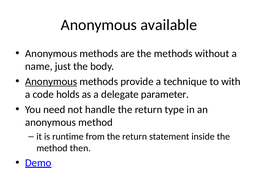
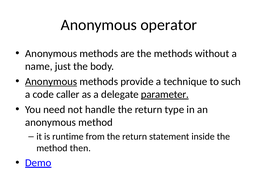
available: available -> operator
with: with -> such
holds: holds -> caller
parameter underline: none -> present
